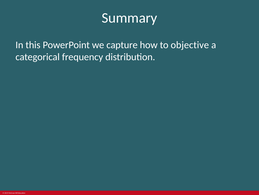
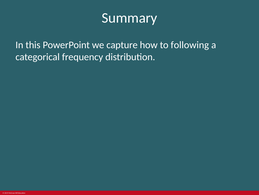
objective: objective -> following
